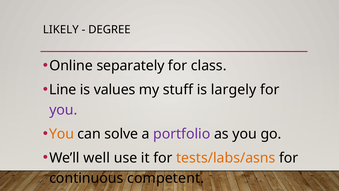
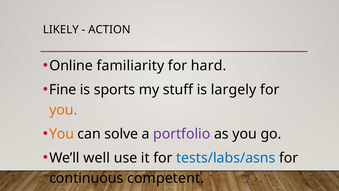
DEGREE: DEGREE -> ACTION
separately: separately -> familiarity
class: class -> hard
Line: Line -> Fine
values: values -> sports
you at (63, 110) colour: purple -> orange
tests/labs/asns colour: orange -> blue
